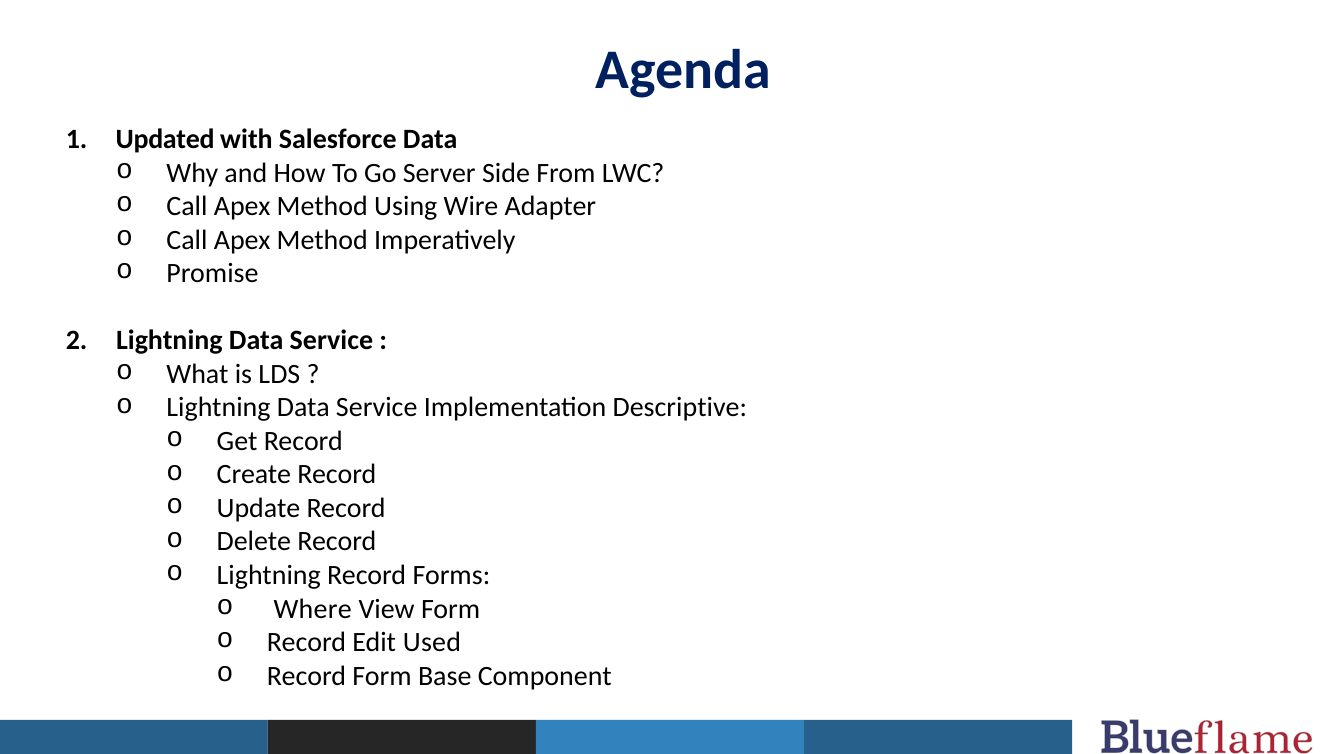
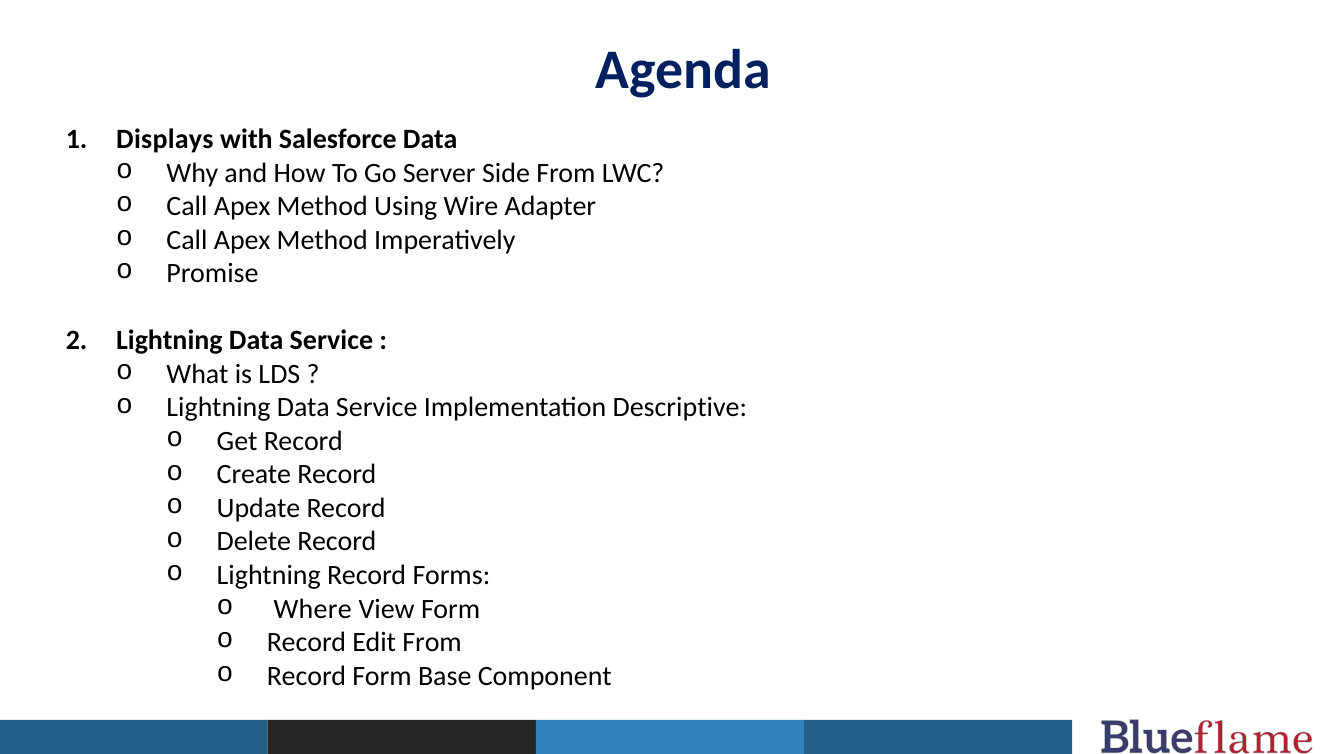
Updated: Updated -> Displays
Edit Used: Used -> From
